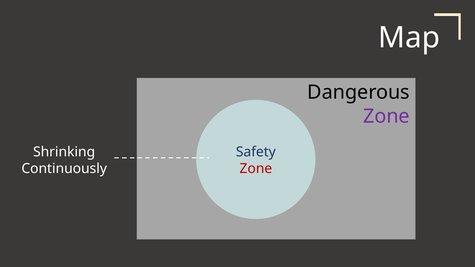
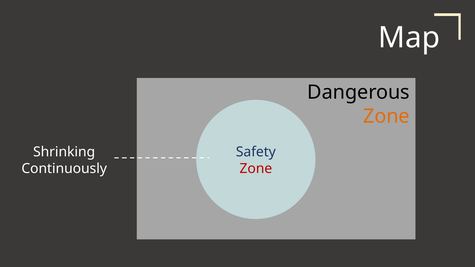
Zone at (386, 116) colour: purple -> orange
